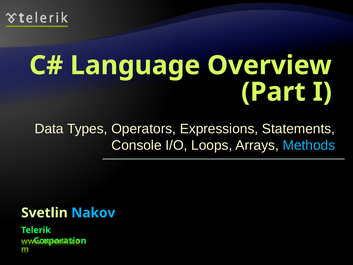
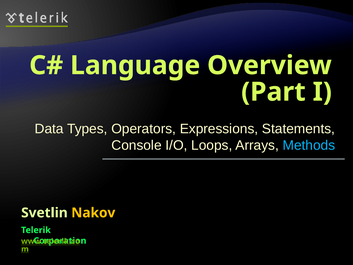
Nakov colour: light blue -> yellow
